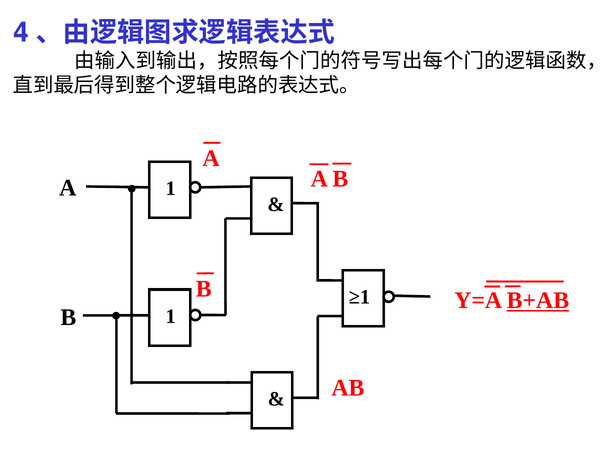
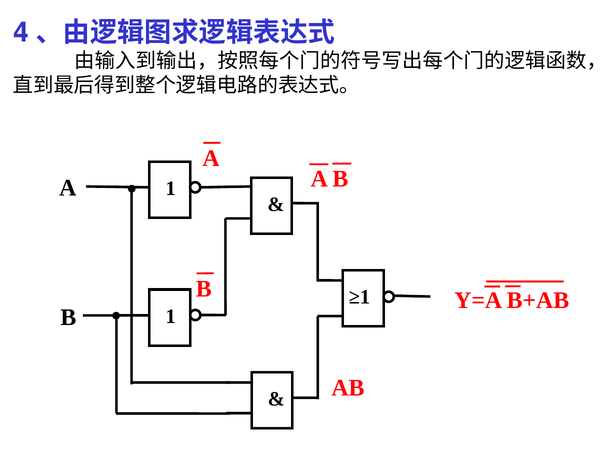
B+AB underline: present -> none
